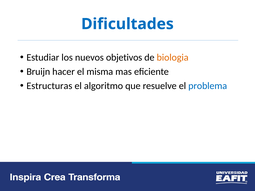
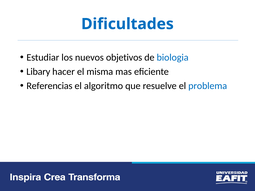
biologia colour: orange -> blue
Bruijn: Bruijn -> Libary
Estructuras: Estructuras -> Referencias
